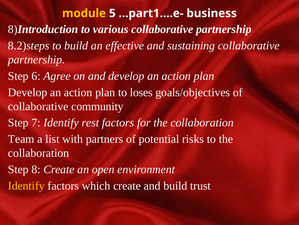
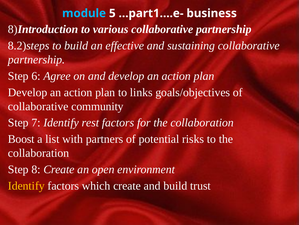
module colour: yellow -> light blue
loses: loses -> links
Team: Team -> Boost
